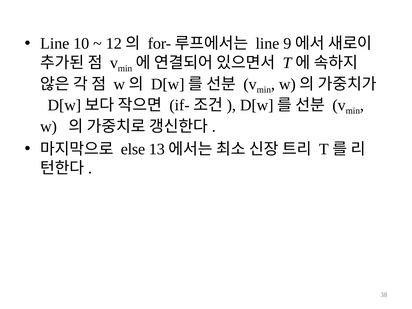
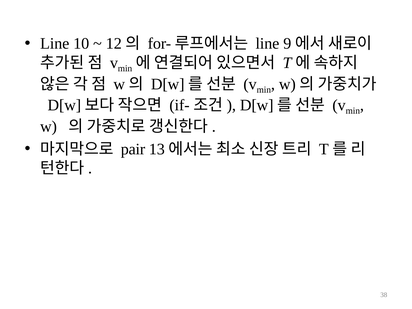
else: else -> pair
